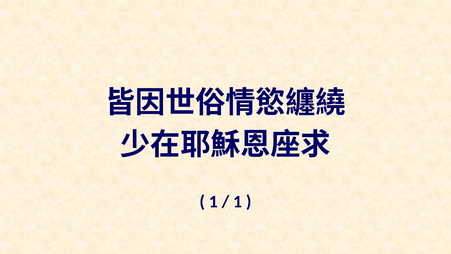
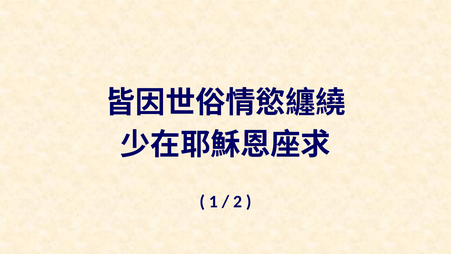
1 at (238, 202): 1 -> 2
